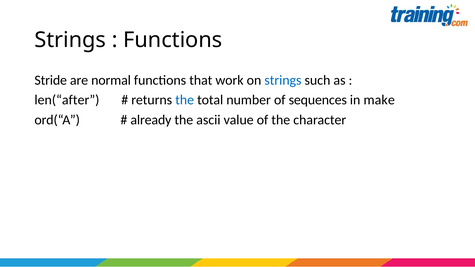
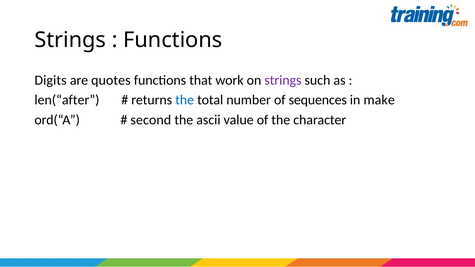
Stride: Stride -> Digits
normal: normal -> quotes
strings at (283, 80) colour: blue -> purple
already: already -> second
